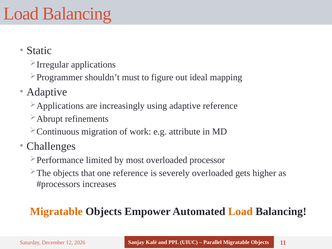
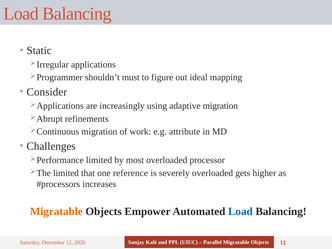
Adaptive at (47, 92): Adaptive -> Consider
adaptive reference: reference -> migration
objects at (66, 173): objects -> limited
Load at (240, 212) colour: orange -> blue
